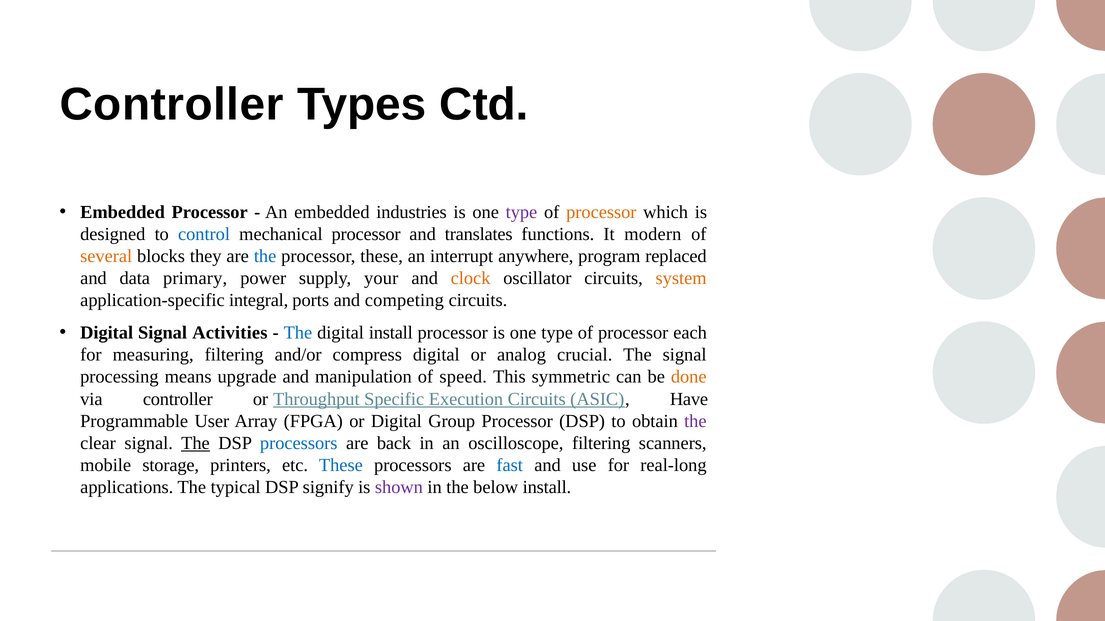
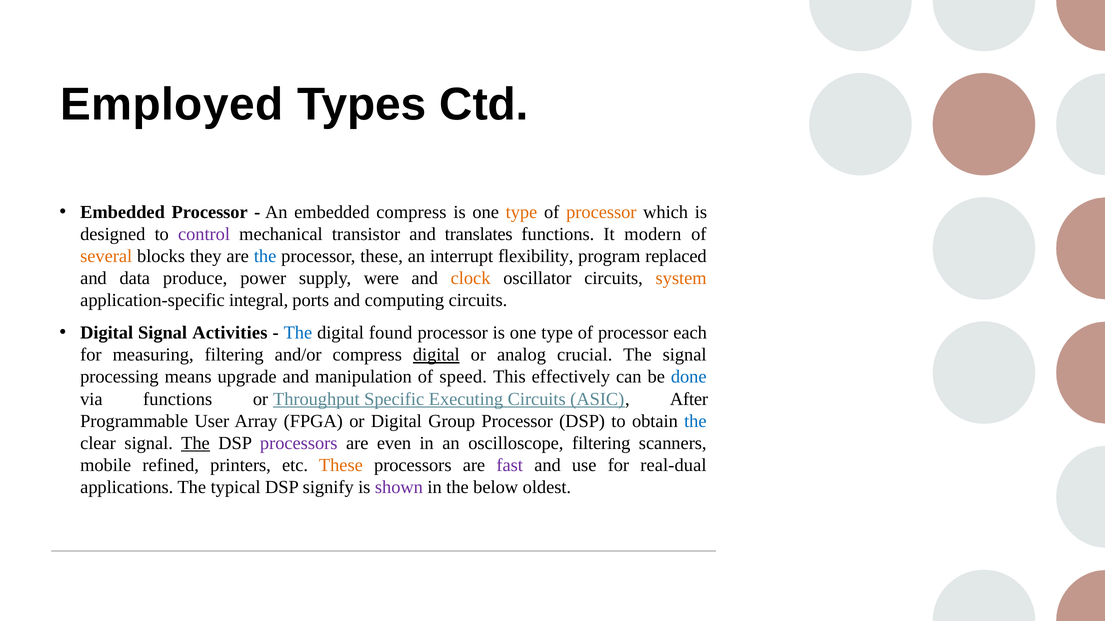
Controller at (172, 105): Controller -> Employed
embedded industries: industries -> compress
type at (521, 212) colour: purple -> orange
control colour: blue -> purple
mechanical processor: processor -> transistor
anywhere: anywhere -> flexibility
primary: primary -> produce
your: your -> were
competing: competing -> computing
digital install: install -> found
digital at (436, 355) underline: none -> present
symmetric: symmetric -> effectively
done colour: orange -> blue
via controller: controller -> functions
Execution: Execution -> Executing
Have: Have -> After
the at (695, 421) colour: purple -> blue
processors at (299, 444) colour: blue -> purple
back: back -> even
storage: storage -> refined
These at (341, 466) colour: blue -> orange
fast colour: blue -> purple
real-long: real-long -> real-dual
below install: install -> oldest
